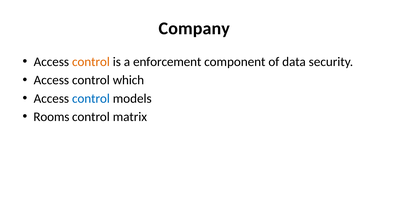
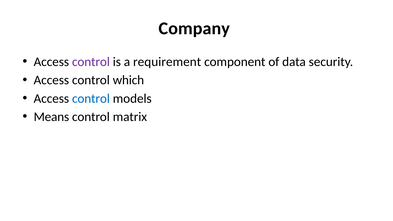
control at (91, 62) colour: orange -> purple
enforcement: enforcement -> requirement
Rooms: Rooms -> Means
